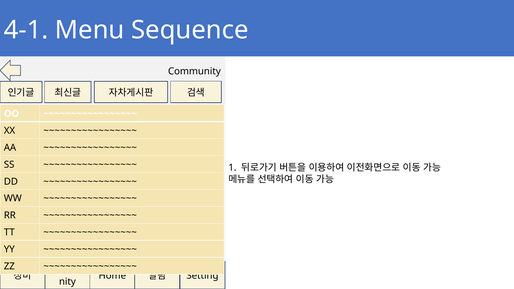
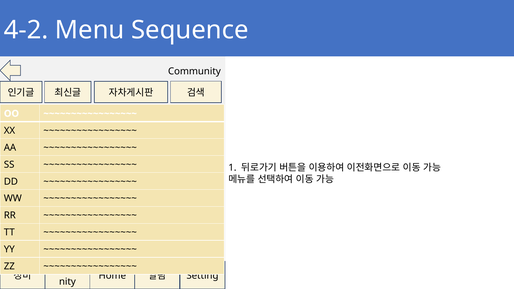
4-1: 4-1 -> 4-2
